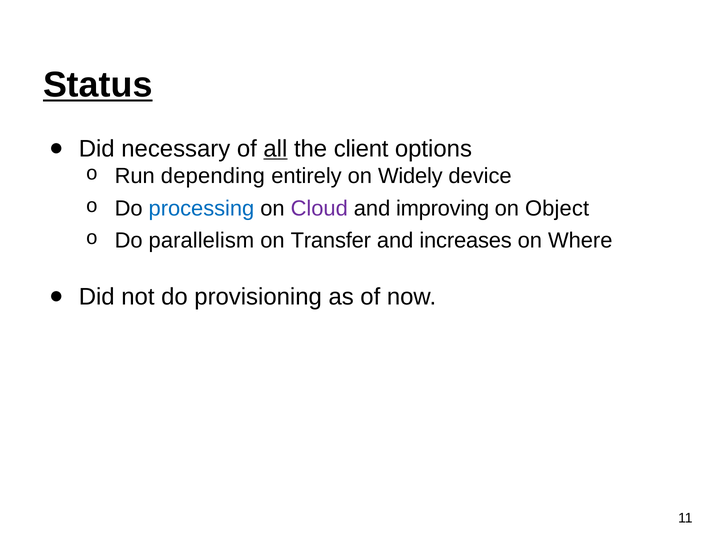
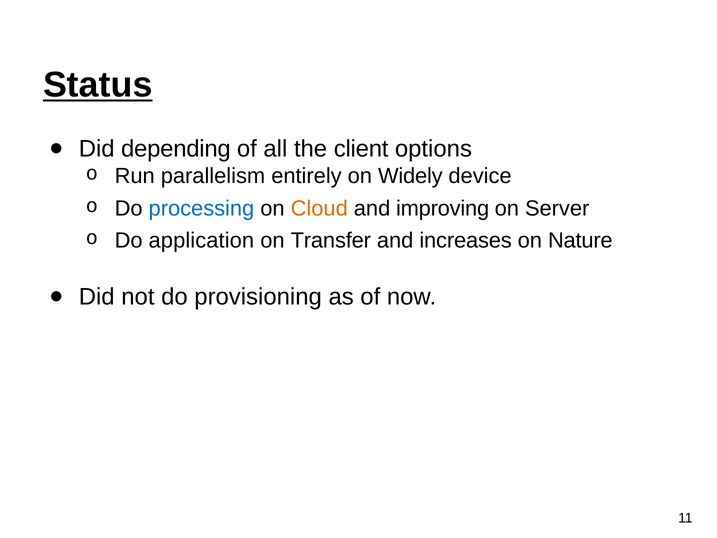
necessary: necessary -> depending
all underline: present -> none
depending: depending -> parallelism
Cloud colour: purple -> orange
Object: Object -> Server
parallelism: parallelism -> application
Where: Where -> Nature
